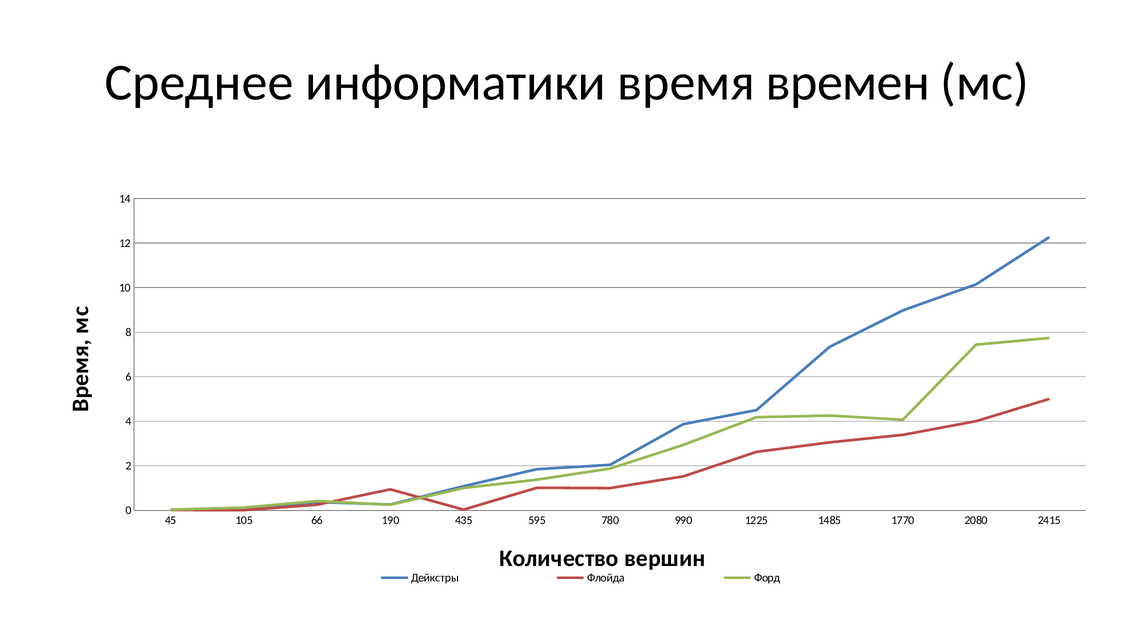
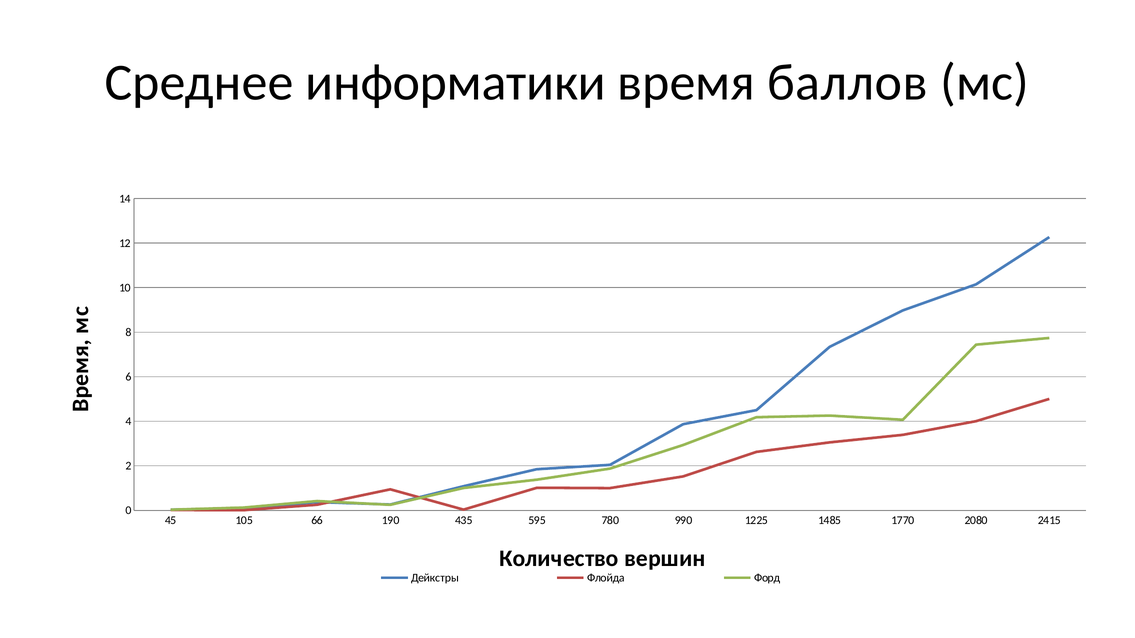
времен: времен -> баллов
